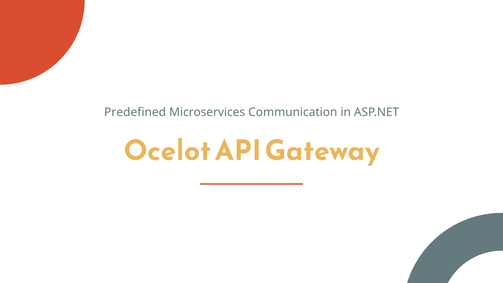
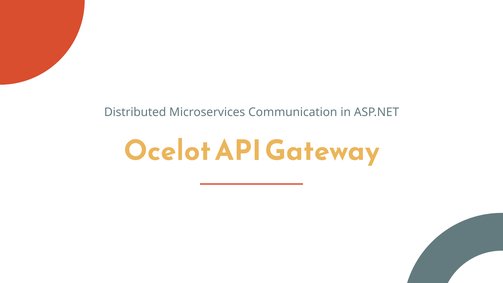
Predefined: Predefined -> Distributed
